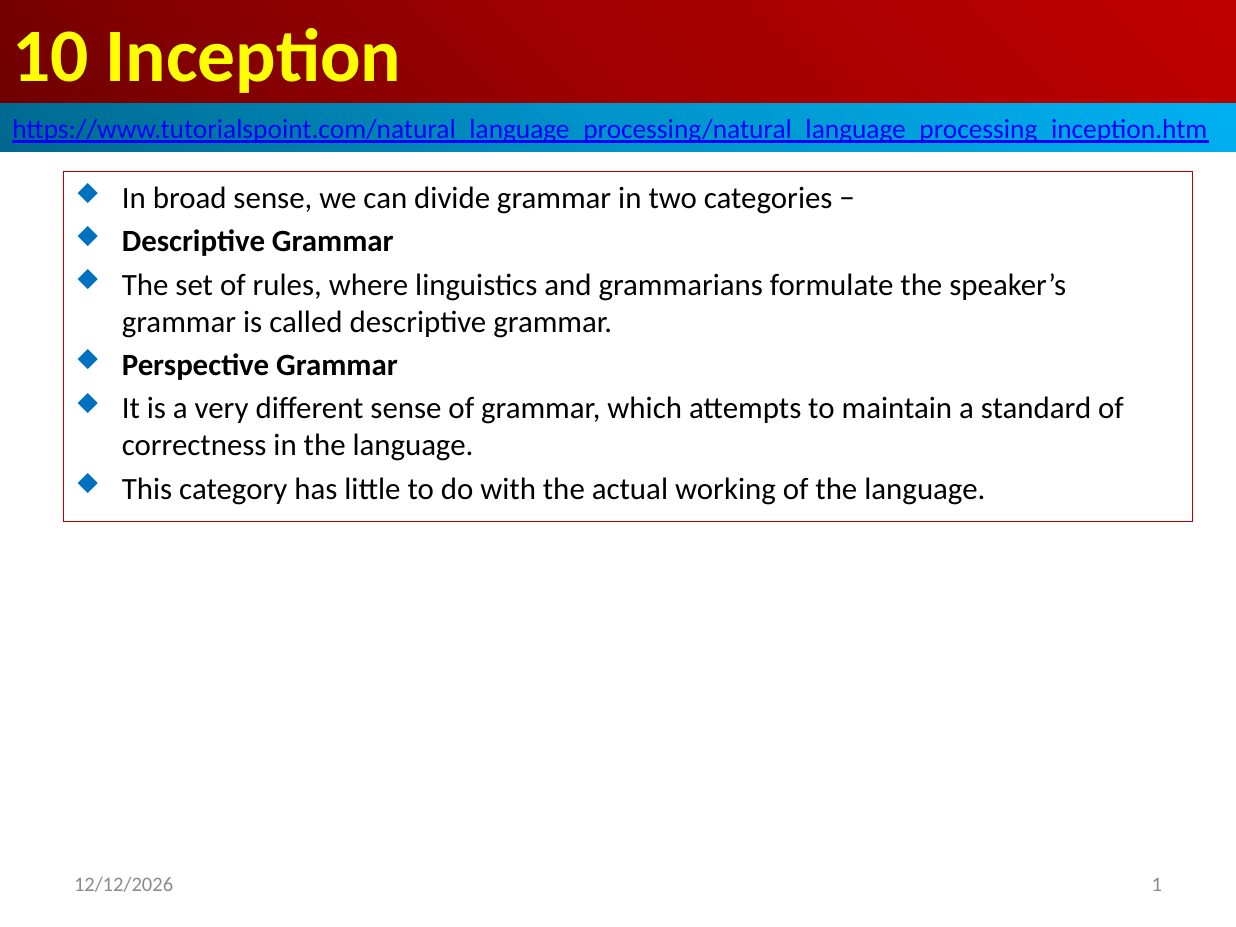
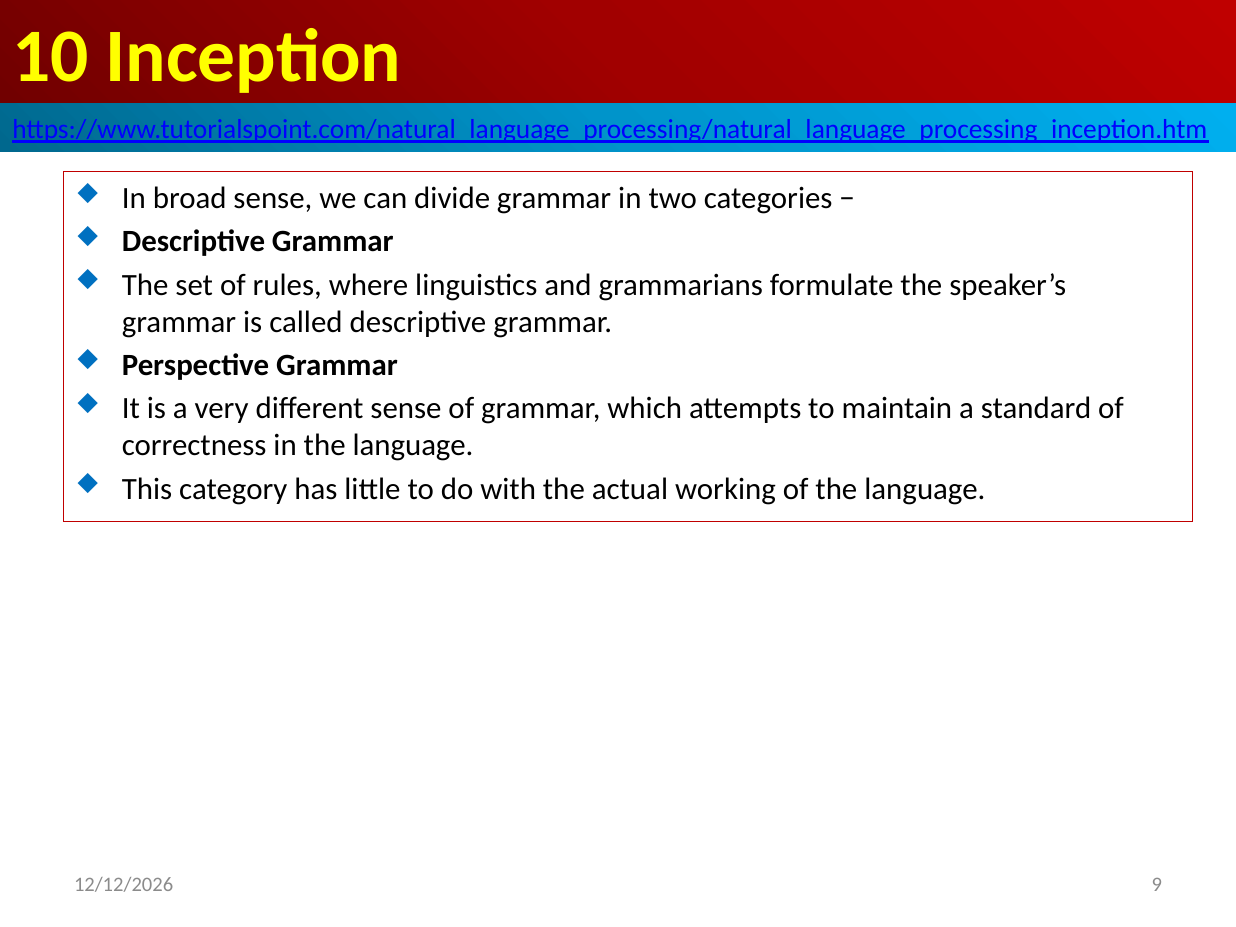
1: 1 -> 9
